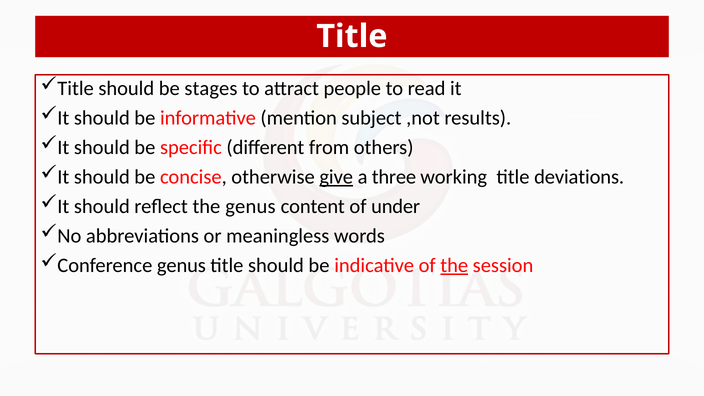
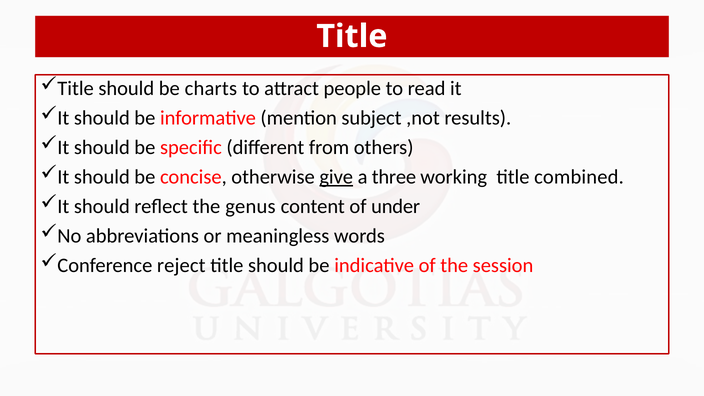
stages: stages -> charts
deviations: deviations -> combined
Conference genus: genus -> reject
the at (454, 266) underline: present -> none
